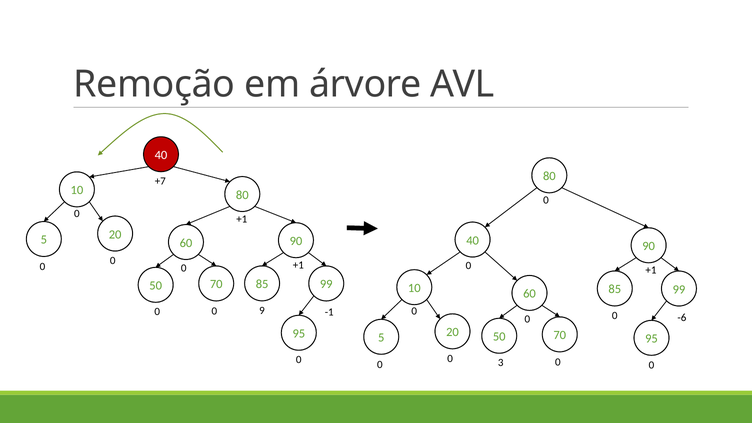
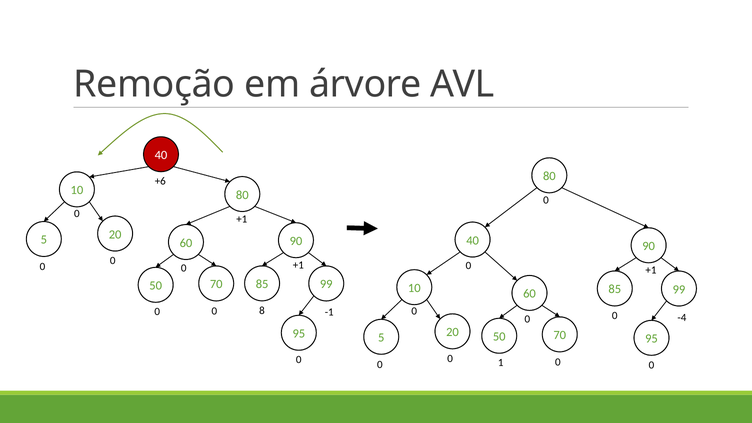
+7: +7 -> +6
9: 9 -> 8
-6: -6 -> -4
3: 3 -> 1
